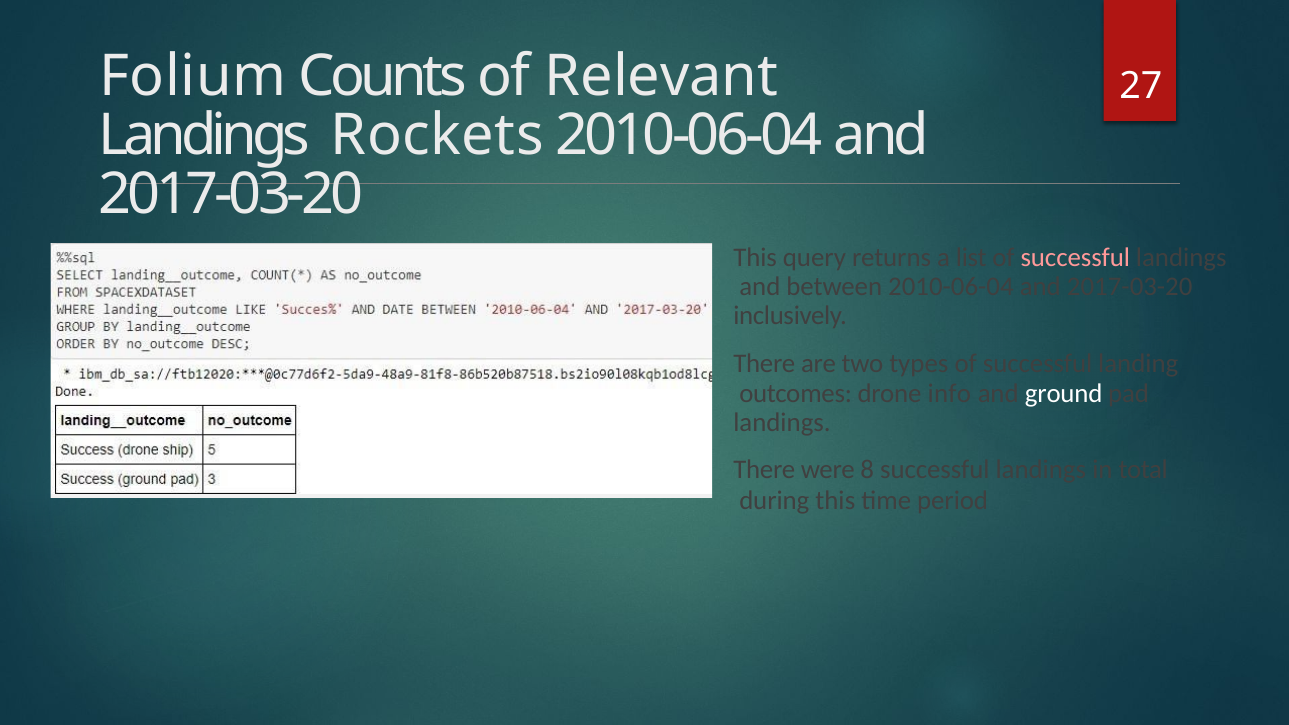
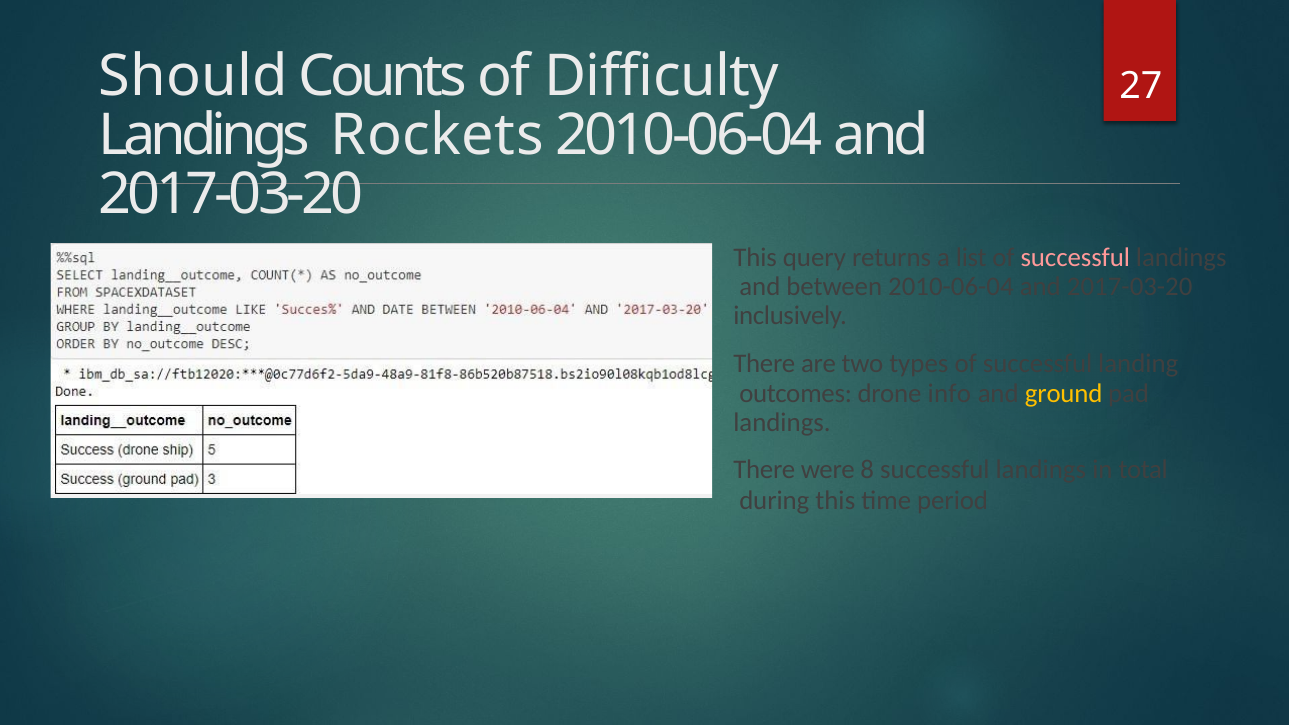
Folium: Folium -> Should
Relevant: Relevant -> Difficulty
ground colour: white -> yellow
